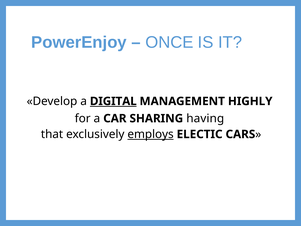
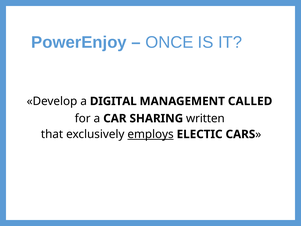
DIGITAL underline: present -> none
HIGHLY: HIGHLY -> CALLED
having: having -> written
